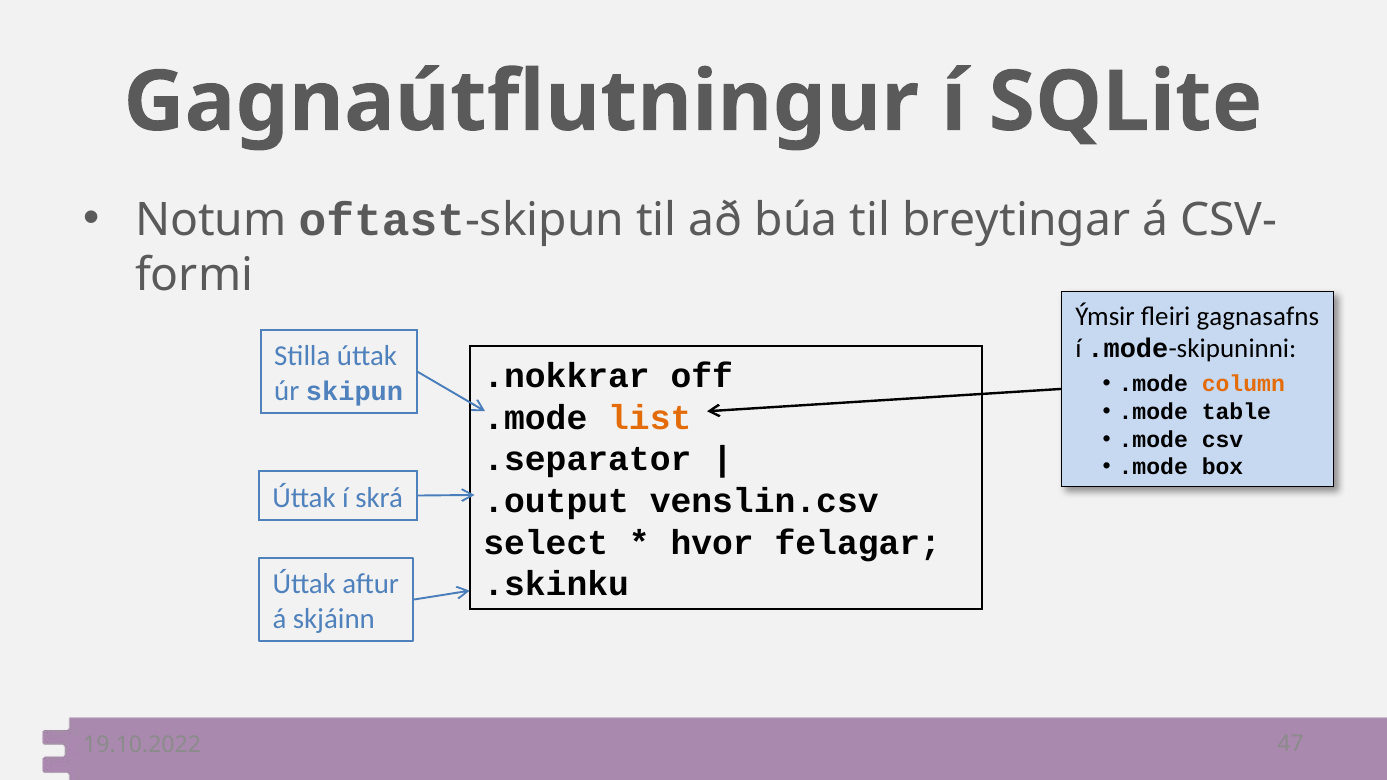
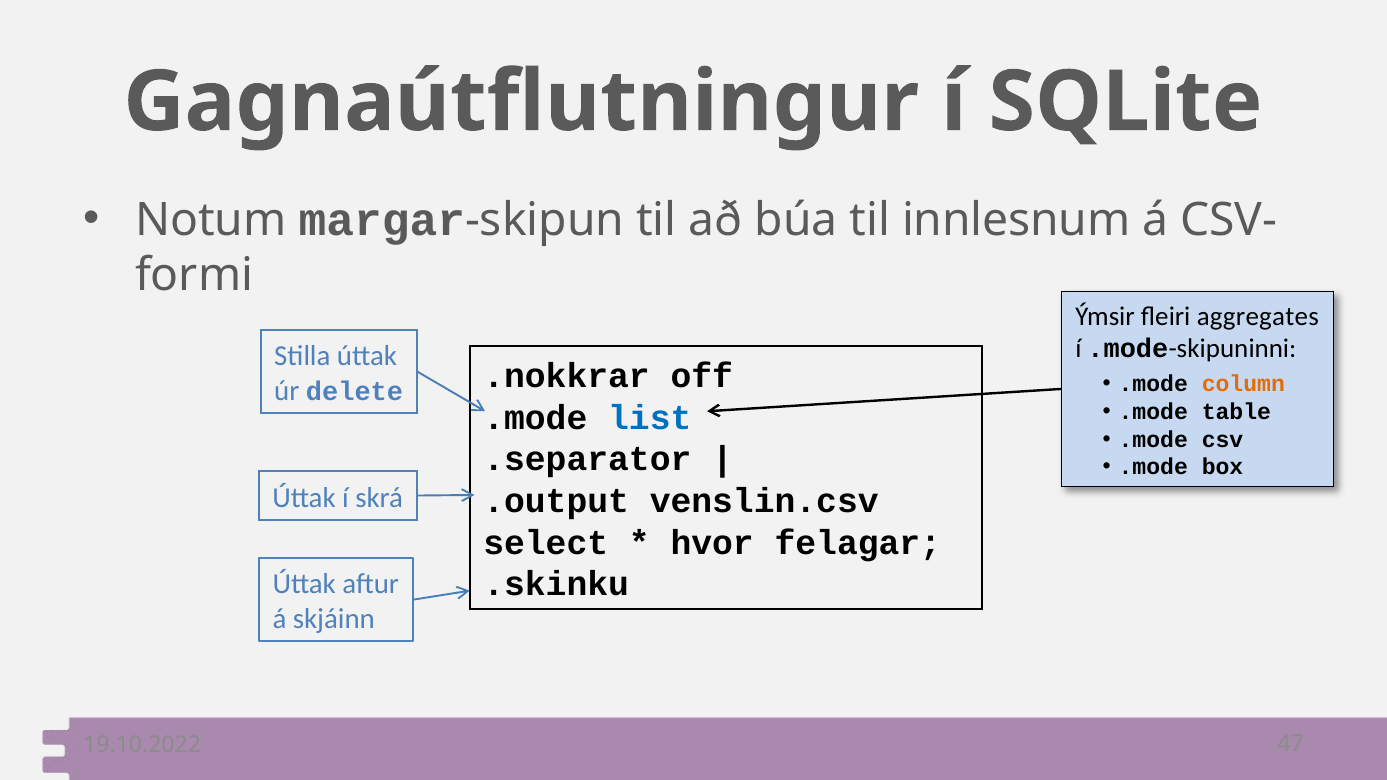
oftast: oftast -> margar
breytingar: breytingar -> innlesnum
gagnasafns: gagnasafns -> aggregates
úr skipun: skipun -> delete
list colour: orange -> blue
